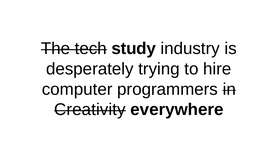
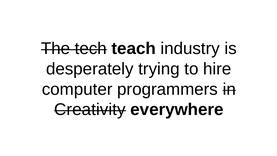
study: study -> teach
